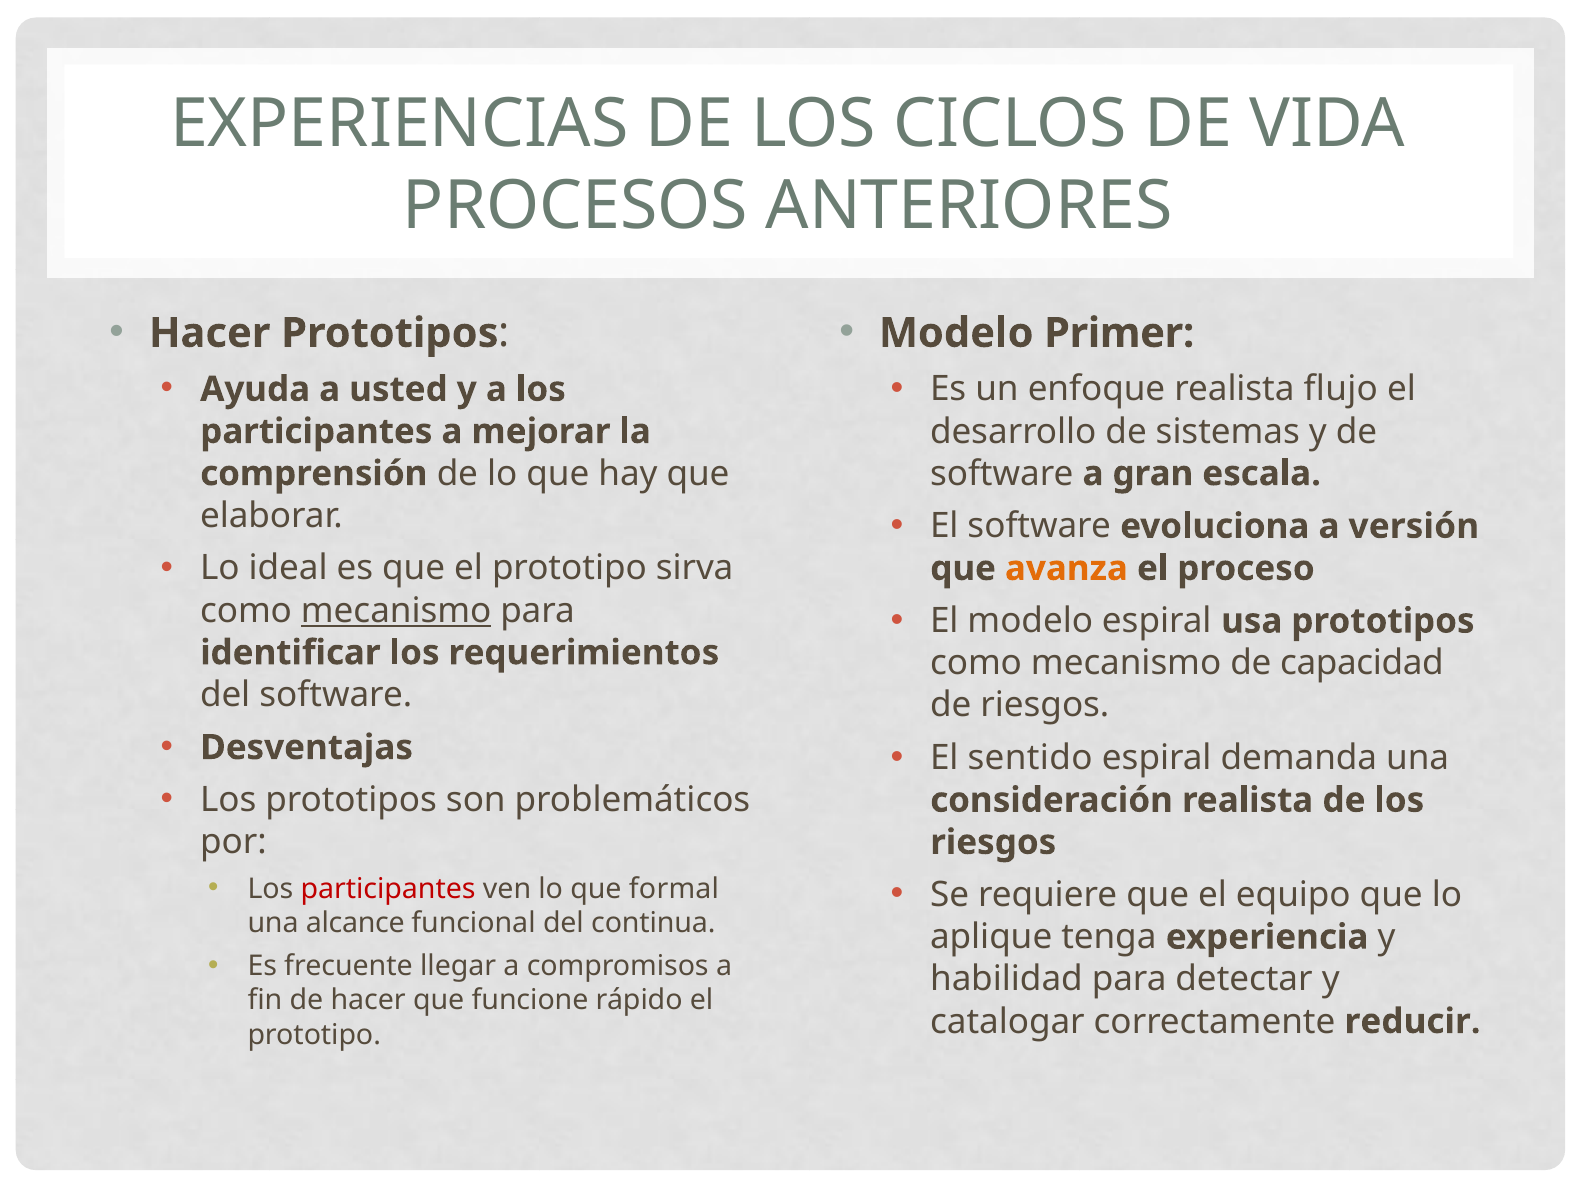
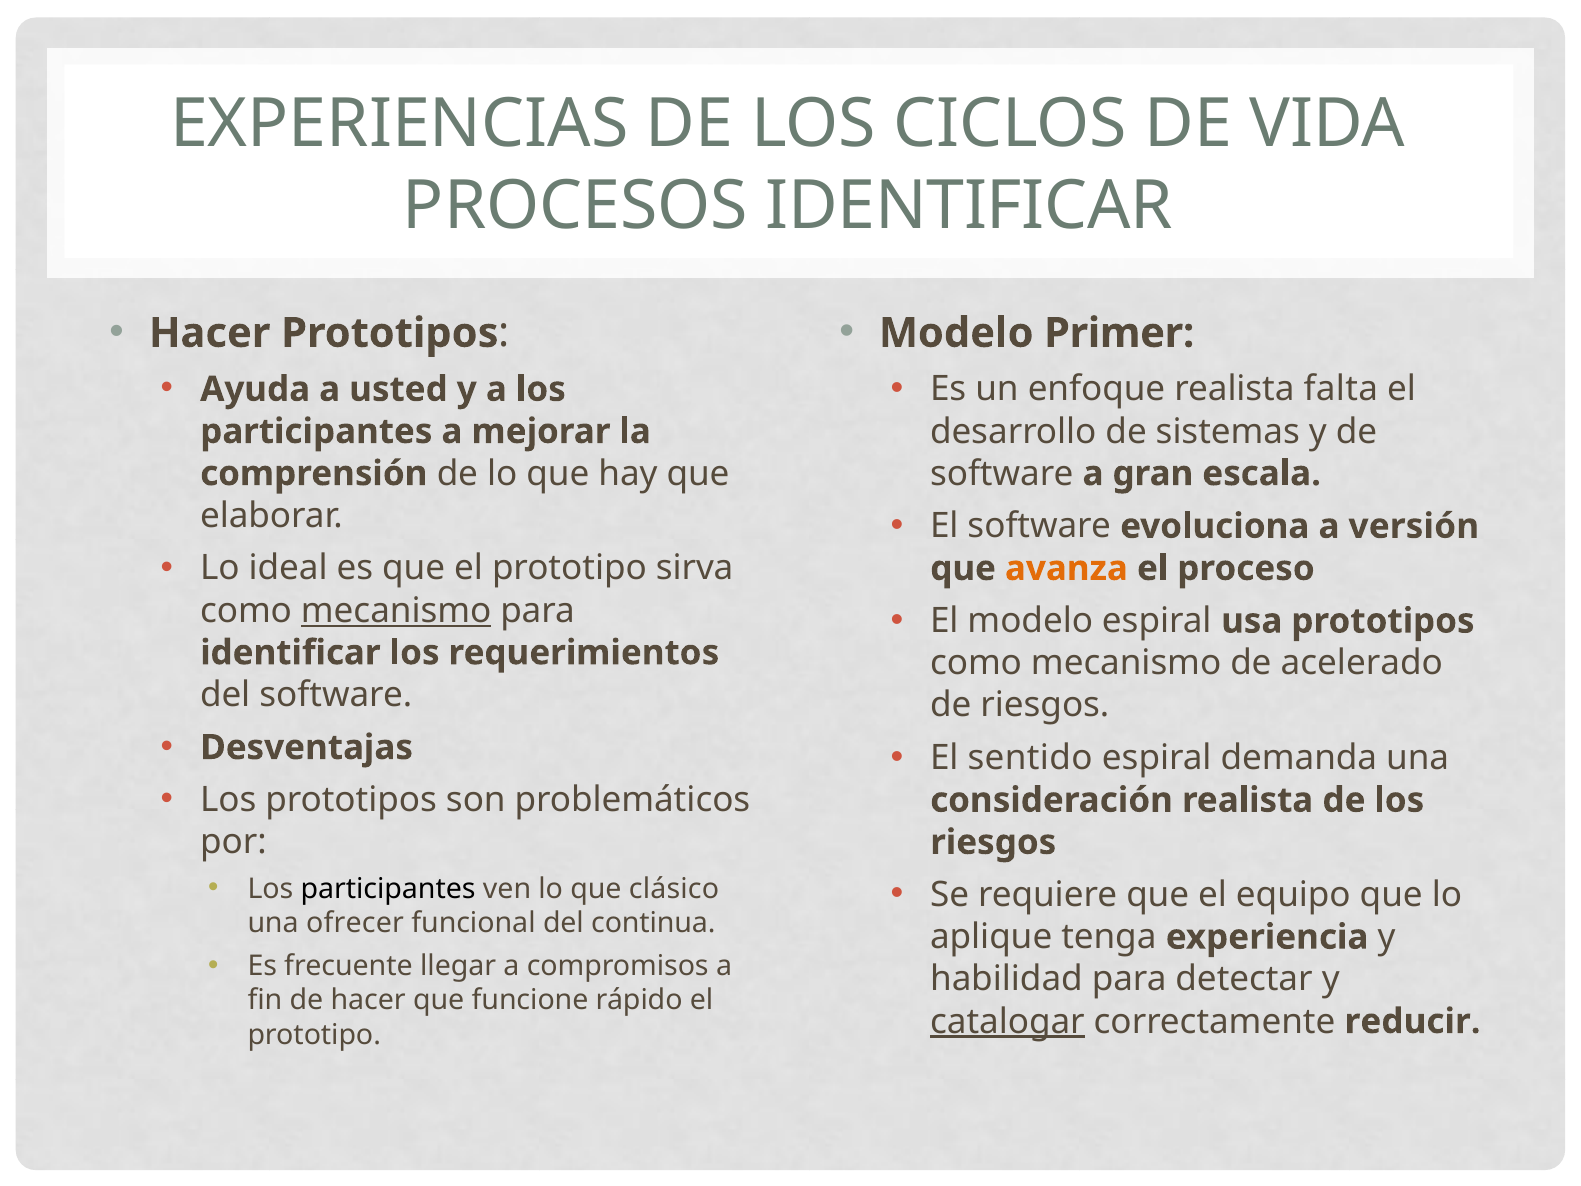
PROCESOS ANTERIORES: ANTERIORES -> IDENTIFICAR
flujo: flujo -> falta
capacidad: capacidad -> acelerado
participantes at (388, 889) colour: red -> black
formal: formal -> clásico
alcance: alcance -> ofrecer
catalogar underline: none -> present
